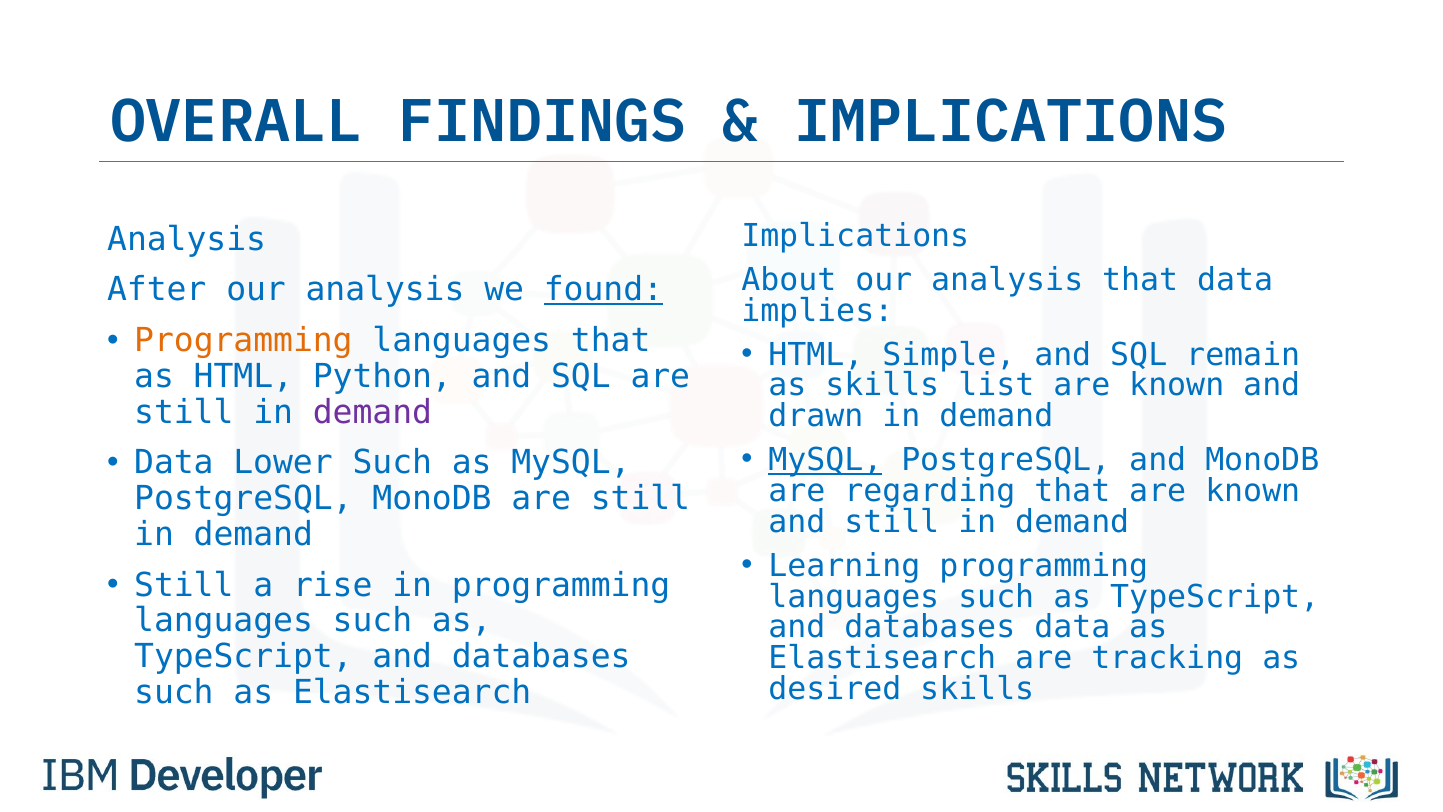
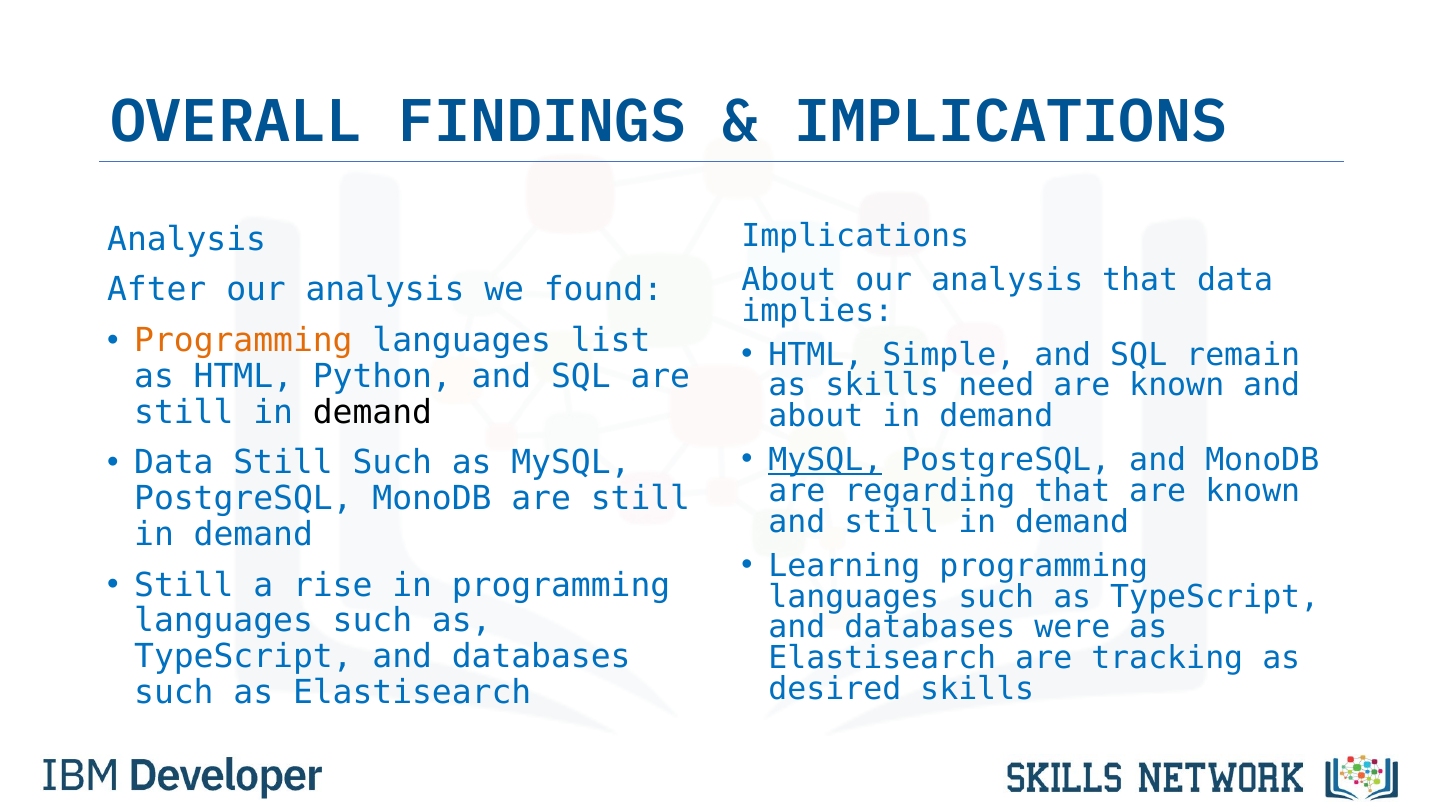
found underline: present -> none
languages that: that -> list
list: list -> need
demand at (372, 412) colour: purple -> black
drawn at (816, 416): drawn -> about
Data Lower: Lower -> Still
databases data: data -> were
